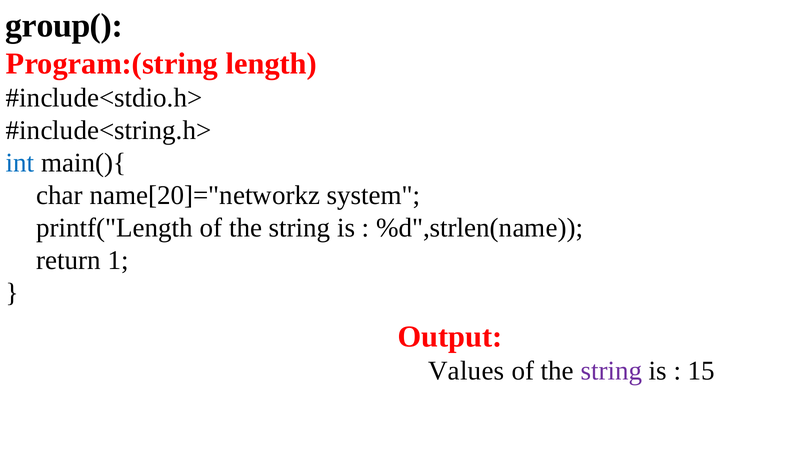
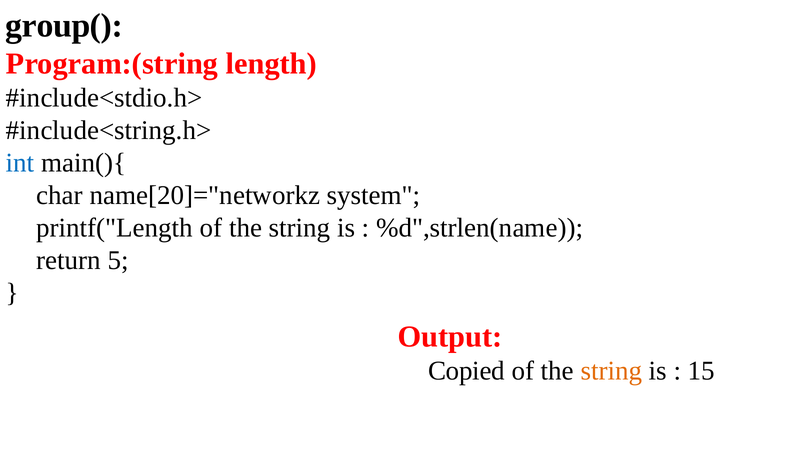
1: 1 -> 5
Values: Values -> Copied
string at (611, 371) colour: purple -> orange
